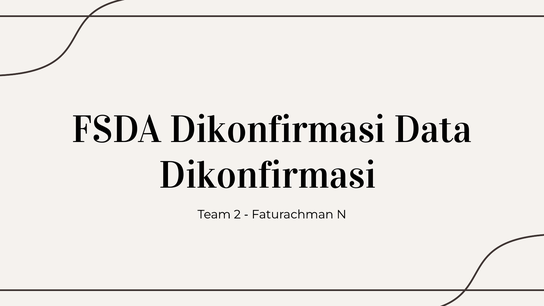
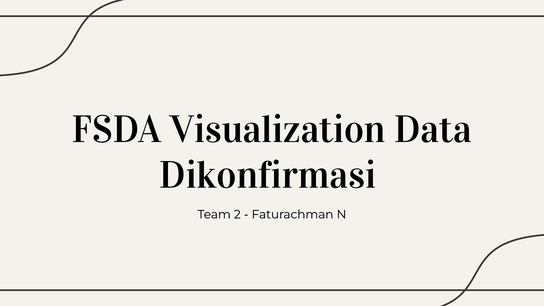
FSDA Dikonfirmasi: Dikonfirmasi -> Visualization
